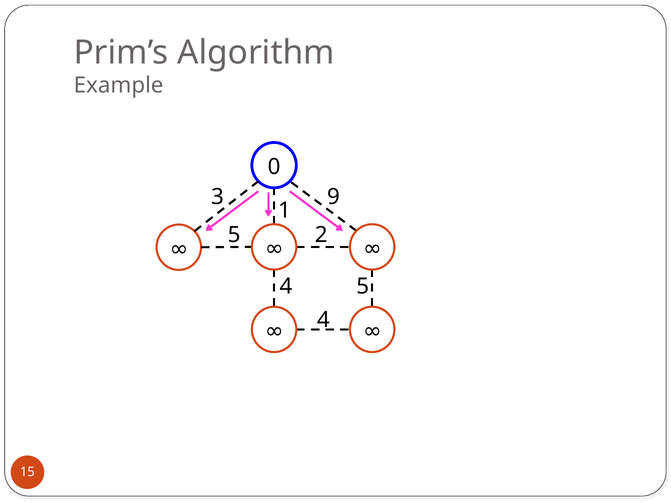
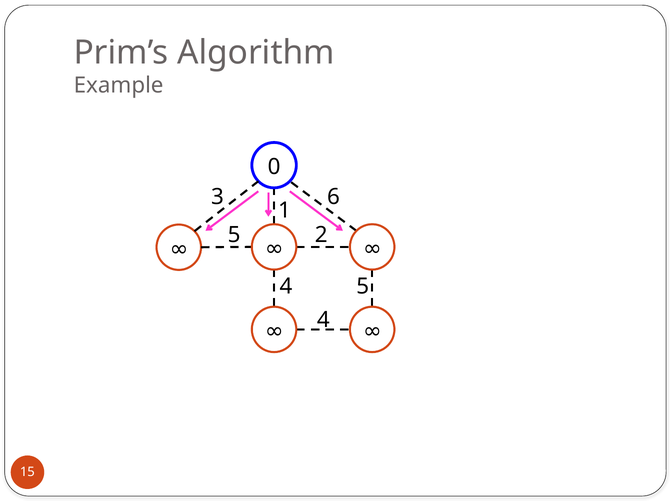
9: 9 -> 6
